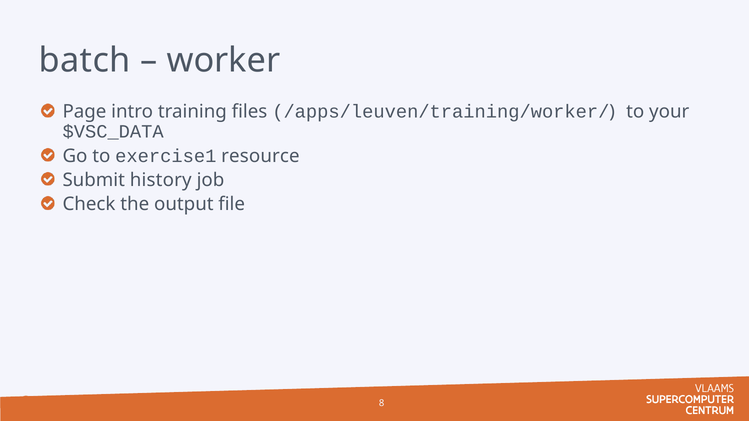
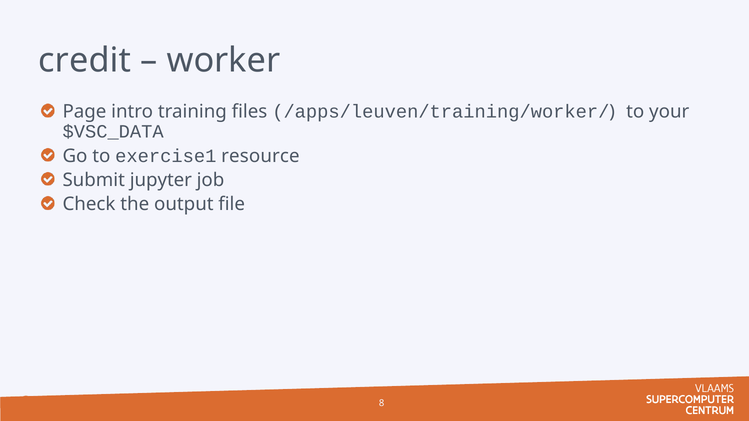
batch: batch -> credit
history: history -> jupyter
